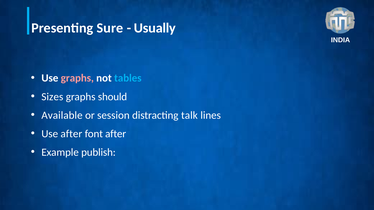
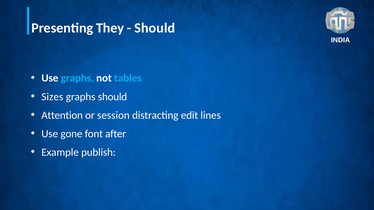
Sure: Sure -> They
Usually at (155, 28): Usually -> Should
graphs at (77, 78) colour: pink -> light blue
Available: Available -> Attention
talk: talk -> edit
Use after: after -> gone
